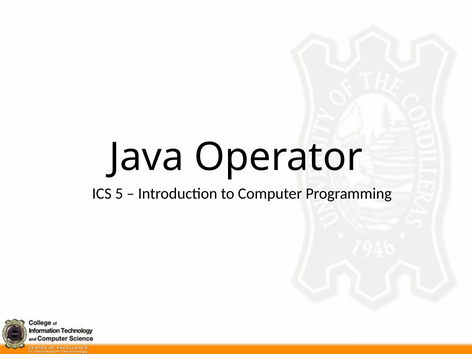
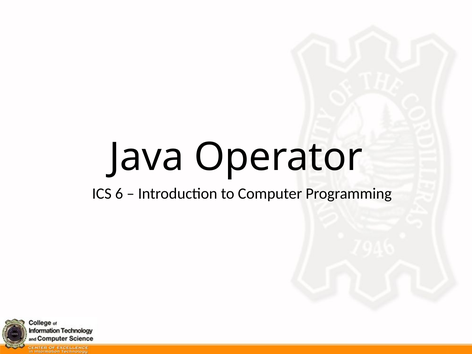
5: 5 -> 6
